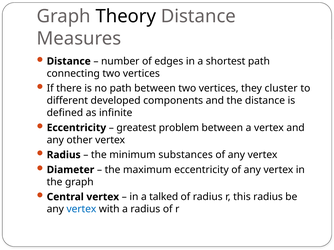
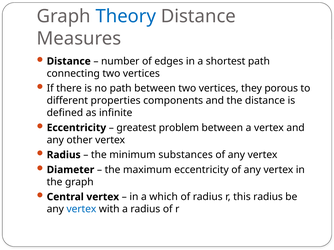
Theory colour: black -> blue
cluster: cluster -> porous
developed: developed -> properties
talked: talked -> which
